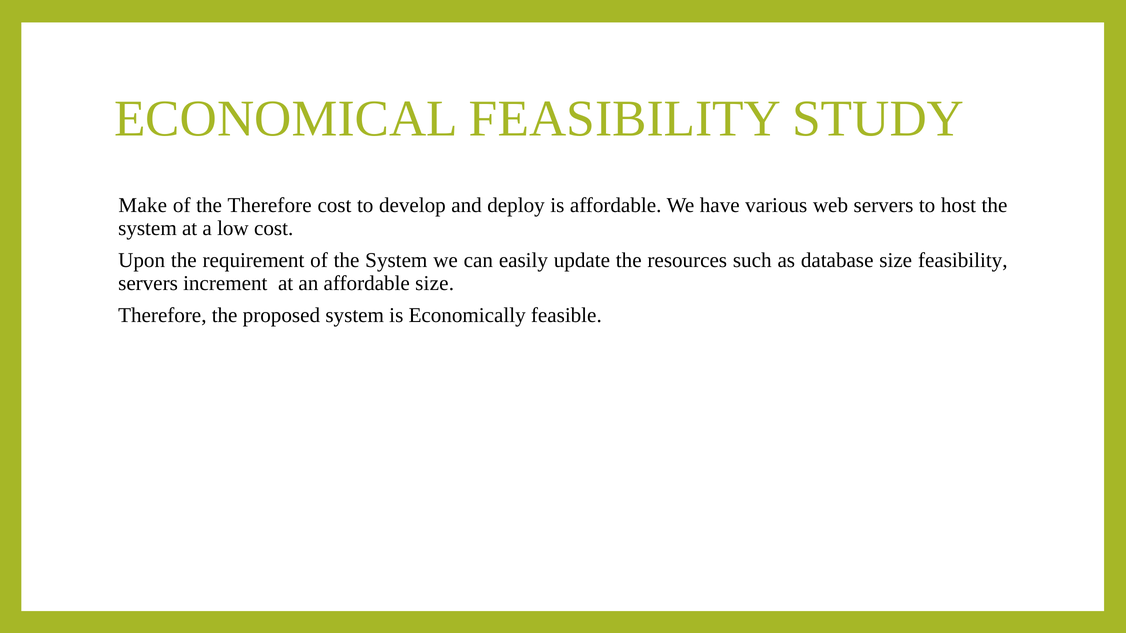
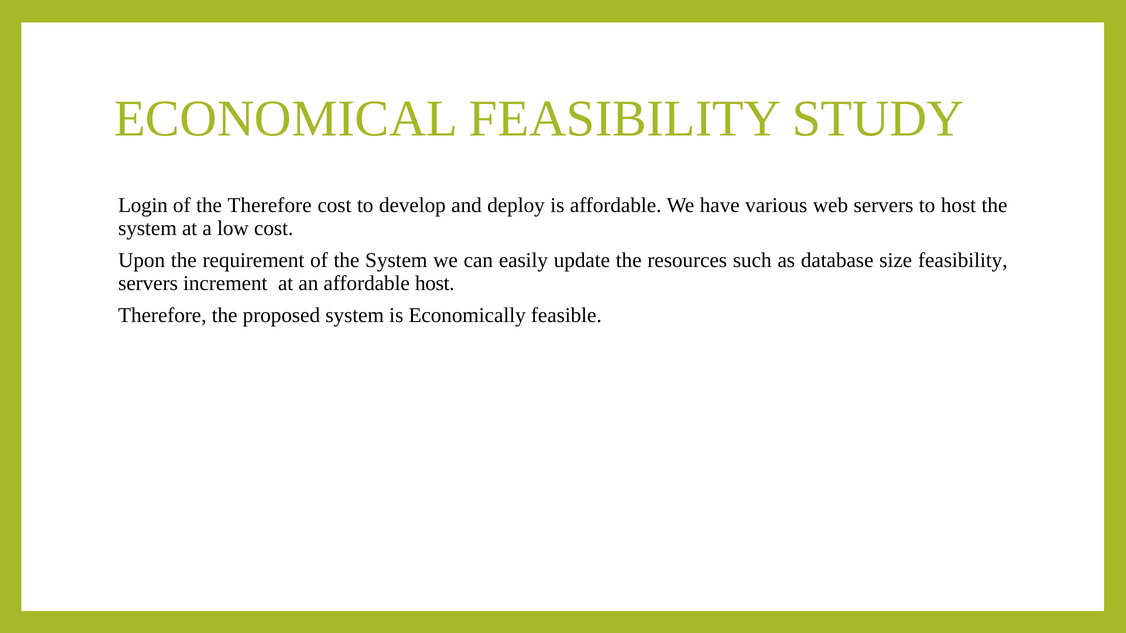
Make: Make -> Login
affordable size: size -> host
